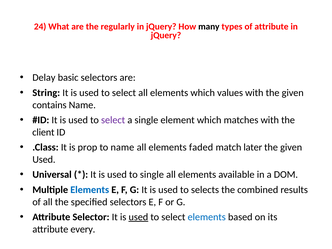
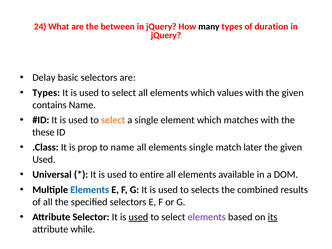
regularly: regularly -> between
of attribute: attribute -> duration
String at (46, 93): String -> Types
select at (113, 120) colour: purple -> orange
client: client -> these
elements faded: faded -> single
to single: single -> entire
elements at (207, 217) colour: blue -> purple
its underline: none -> present
every: every -> while
